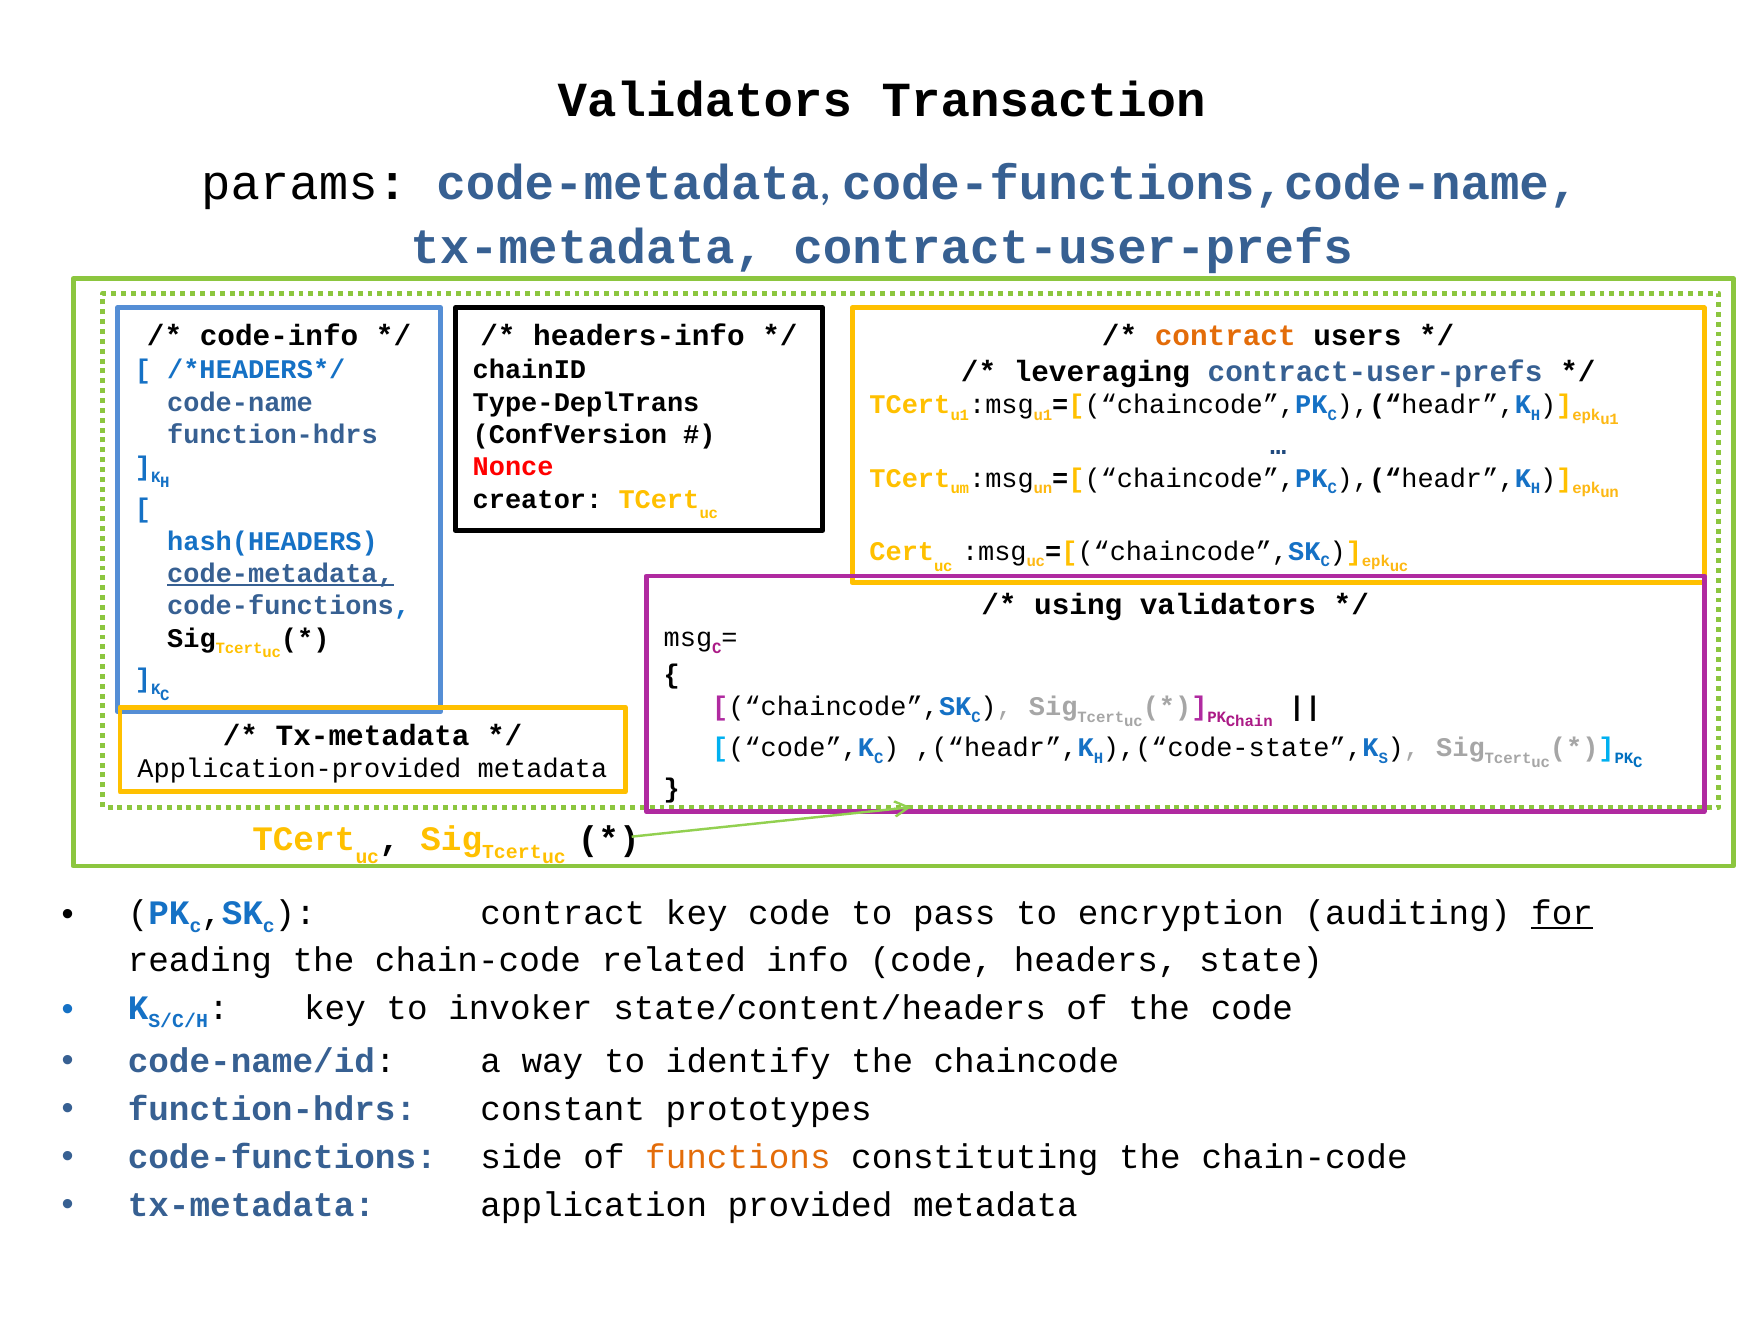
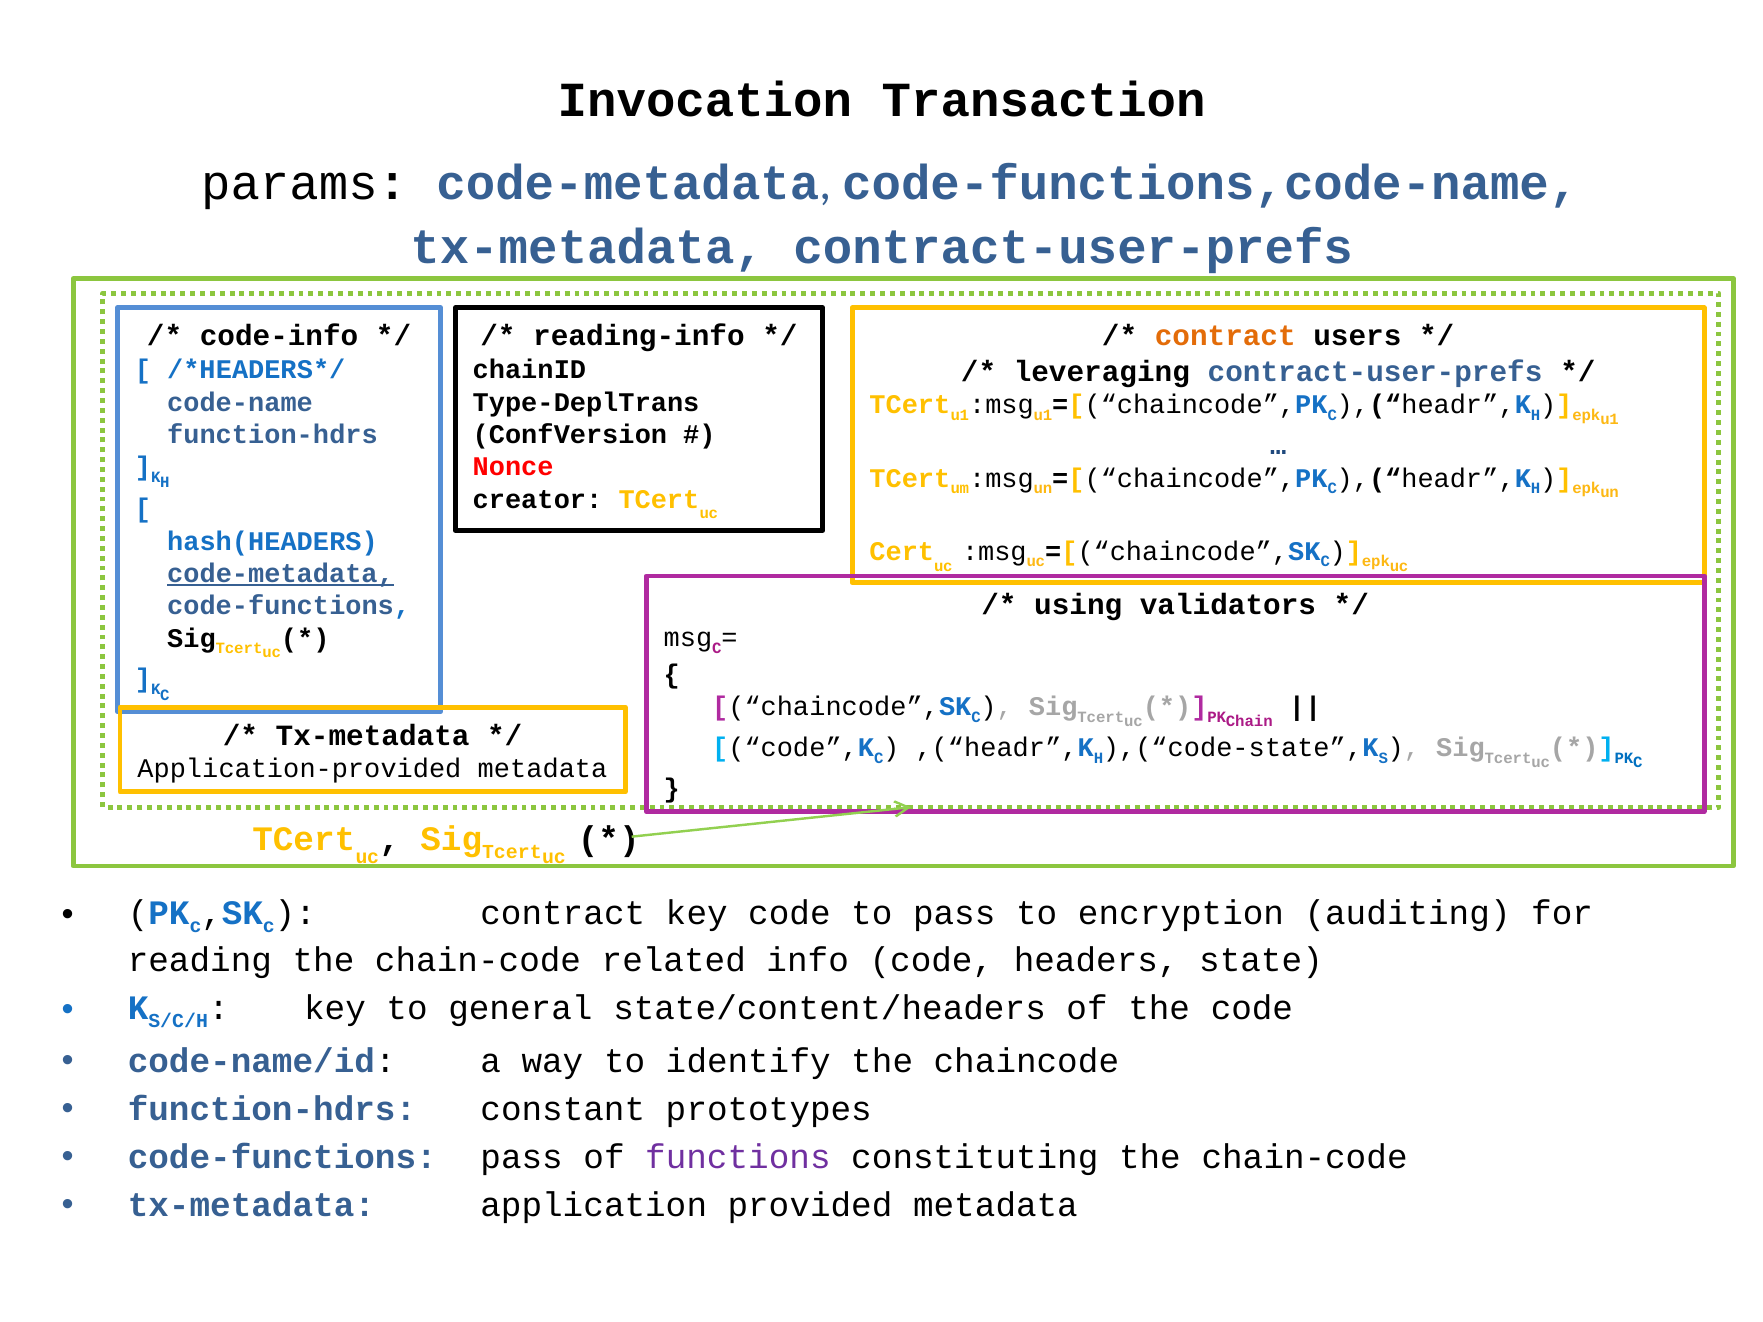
Validators at (705, 100): Validators -> Invocation
headers-info: headers-info -> reading-info
for underline: present -> none
invoker: invoker -> general
code-functions side: side -> pass
functions colour: orange -> purple
